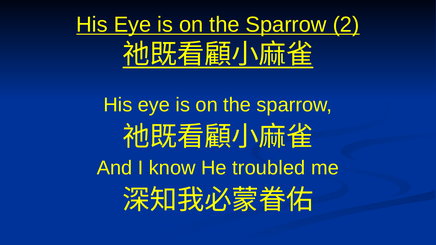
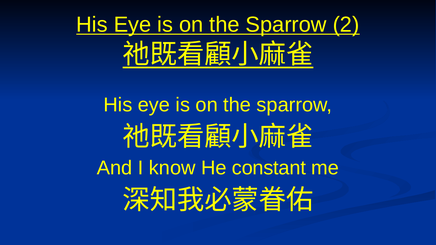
troubled: troubled -> constant
